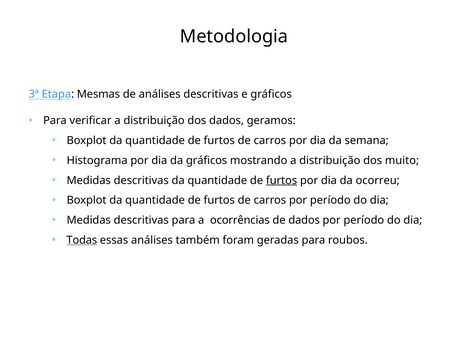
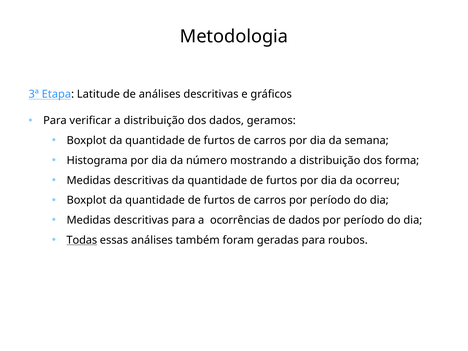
Mesmas: Mesmas -> Latitude
da gráficos: gráficos -> número
muito: muito -> forma
furtos at (282, 180) underline: present -> none
